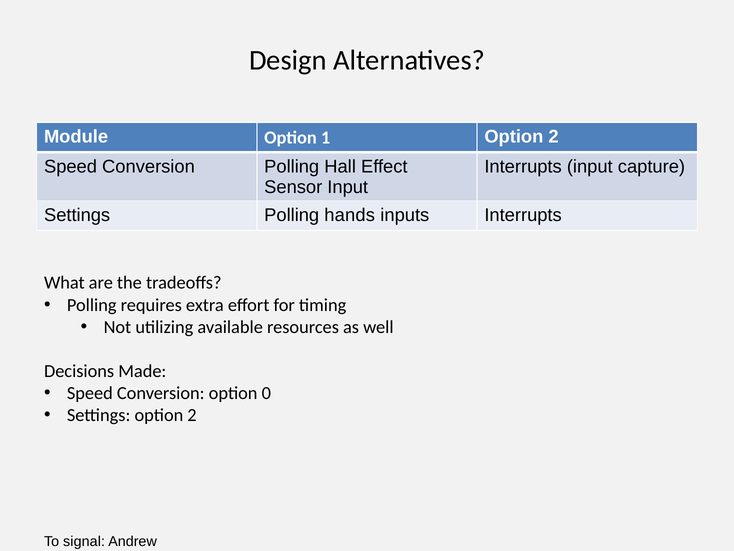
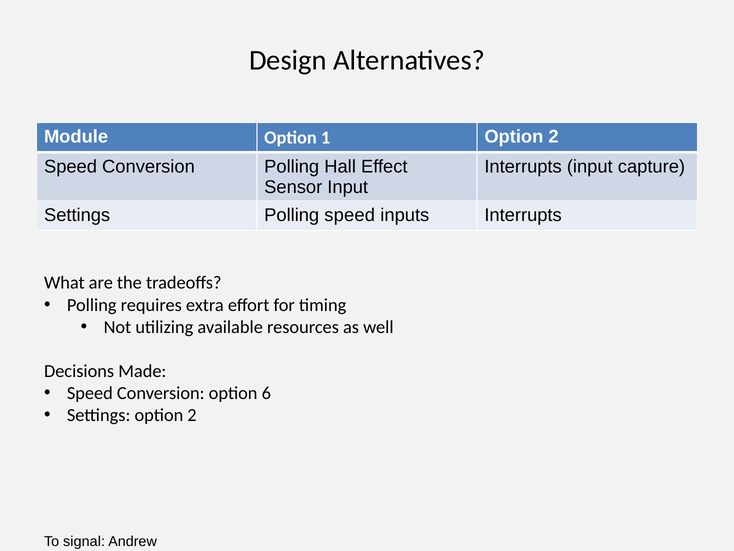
Polling hands: hands -> speed
0: 0 -> 6
